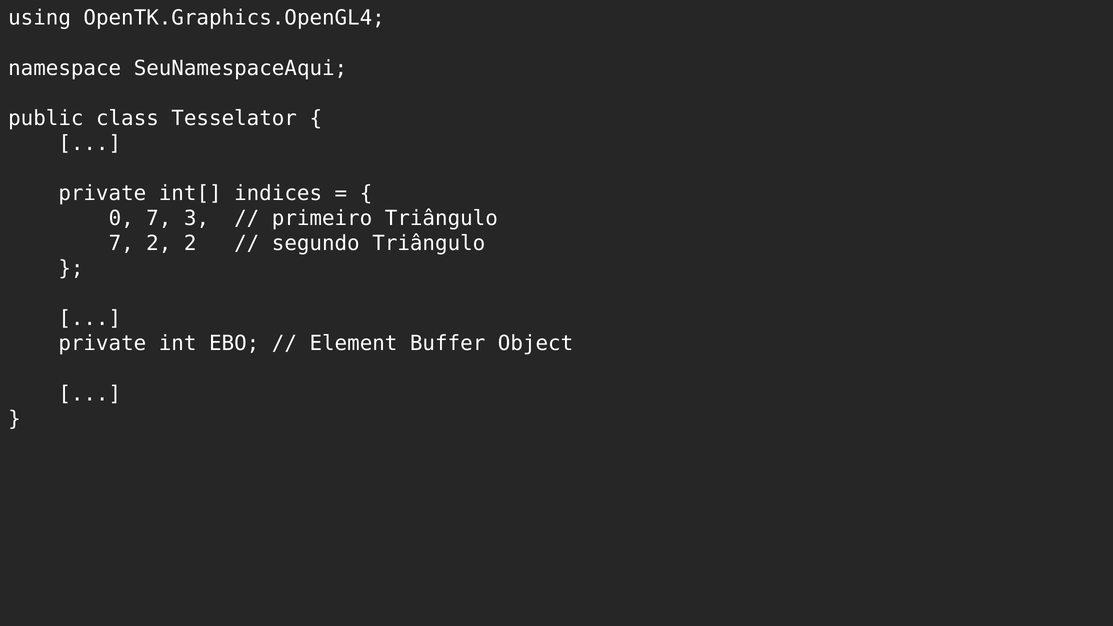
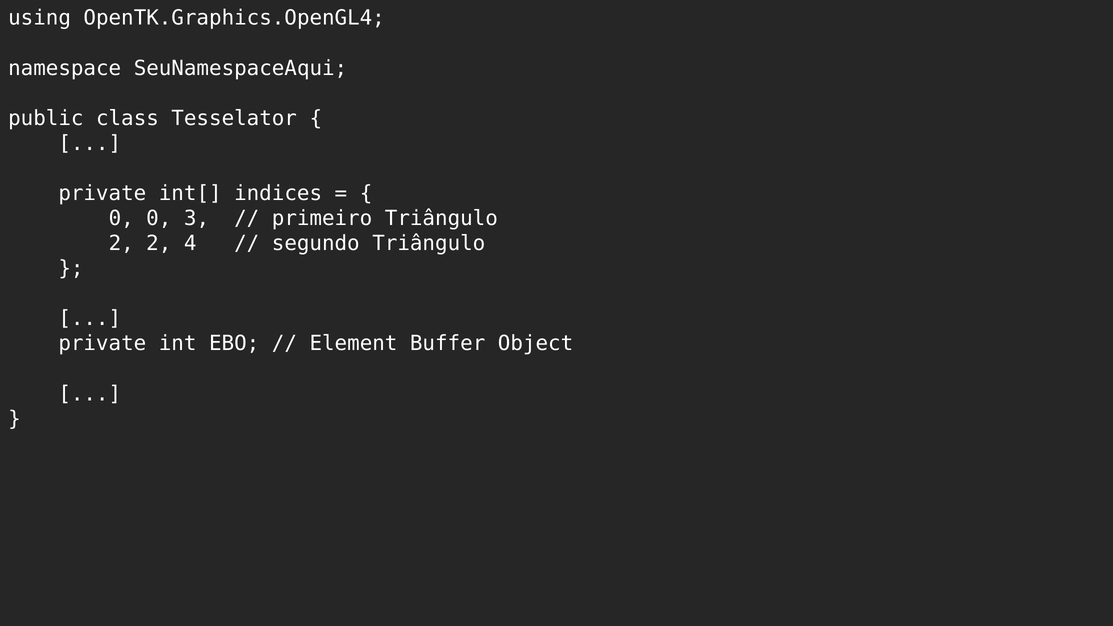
0 7: 7 -> 0
7 at (121, 243): 7 -> 2
2 2: 2 -> 4
